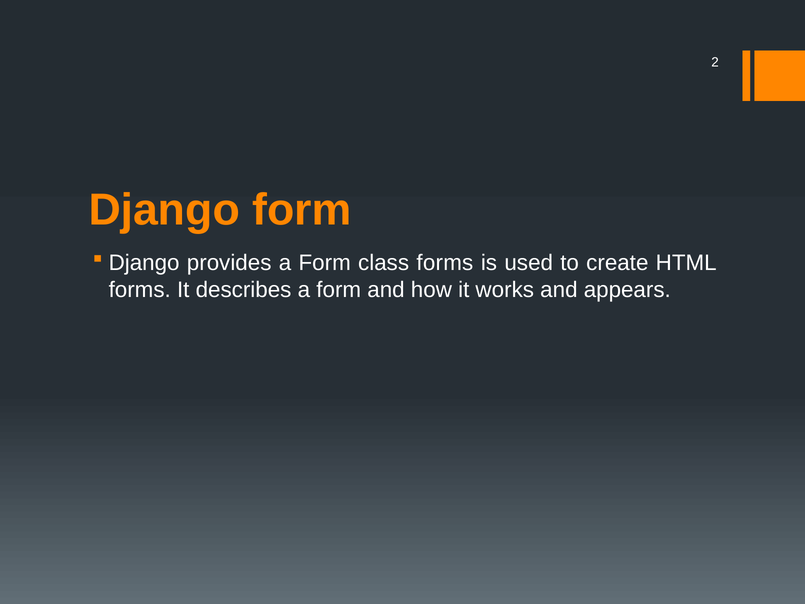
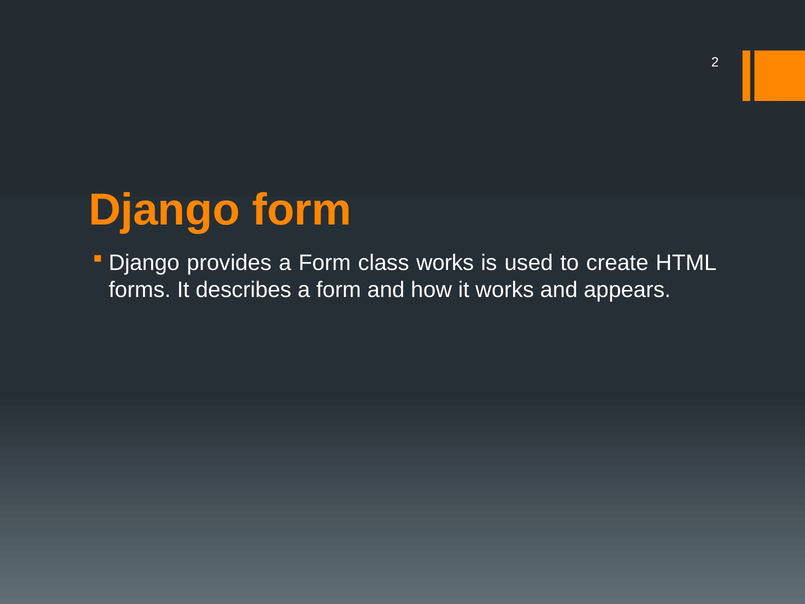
class forms: forms -> works
